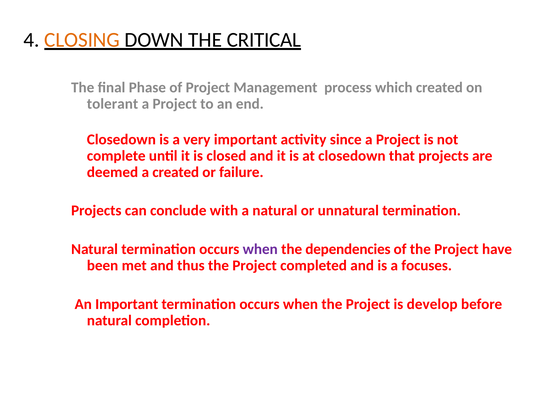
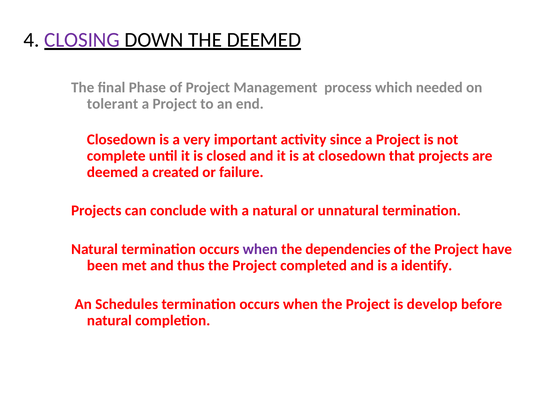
CLOSING colour: orange -> purple
THE CRITICAL: CRITICAL -> DEEMED
which created: created -> needed
focuses: focuses -> identify
An Important: Important -> Schedules
